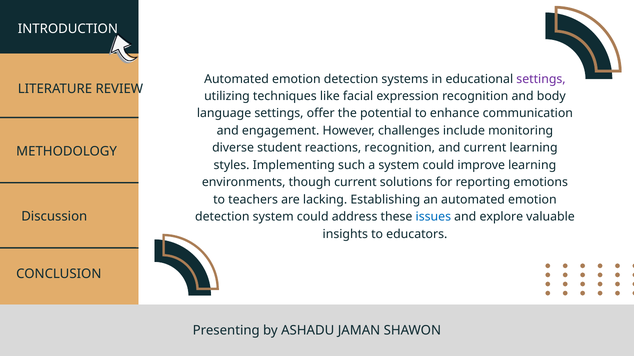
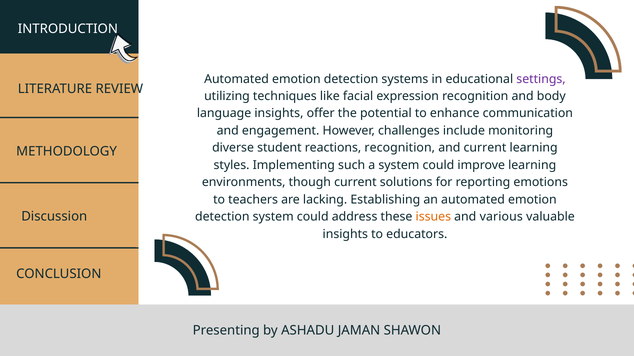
language settings: settings -> insights
issues colour: blue -> orange
explore: explore -> various
